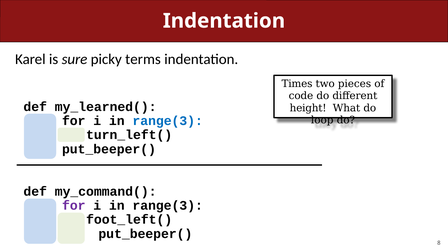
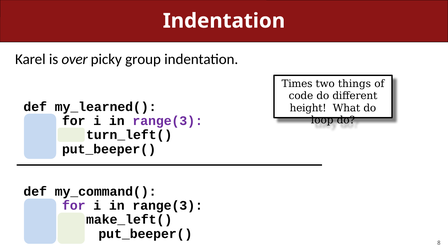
sure: sure -> over
terms: terms -> group
pieces: pieces -> things
range(3 at (168, 121) colour: blue -> purple
foot_left(: foot_left( -> make_left(
